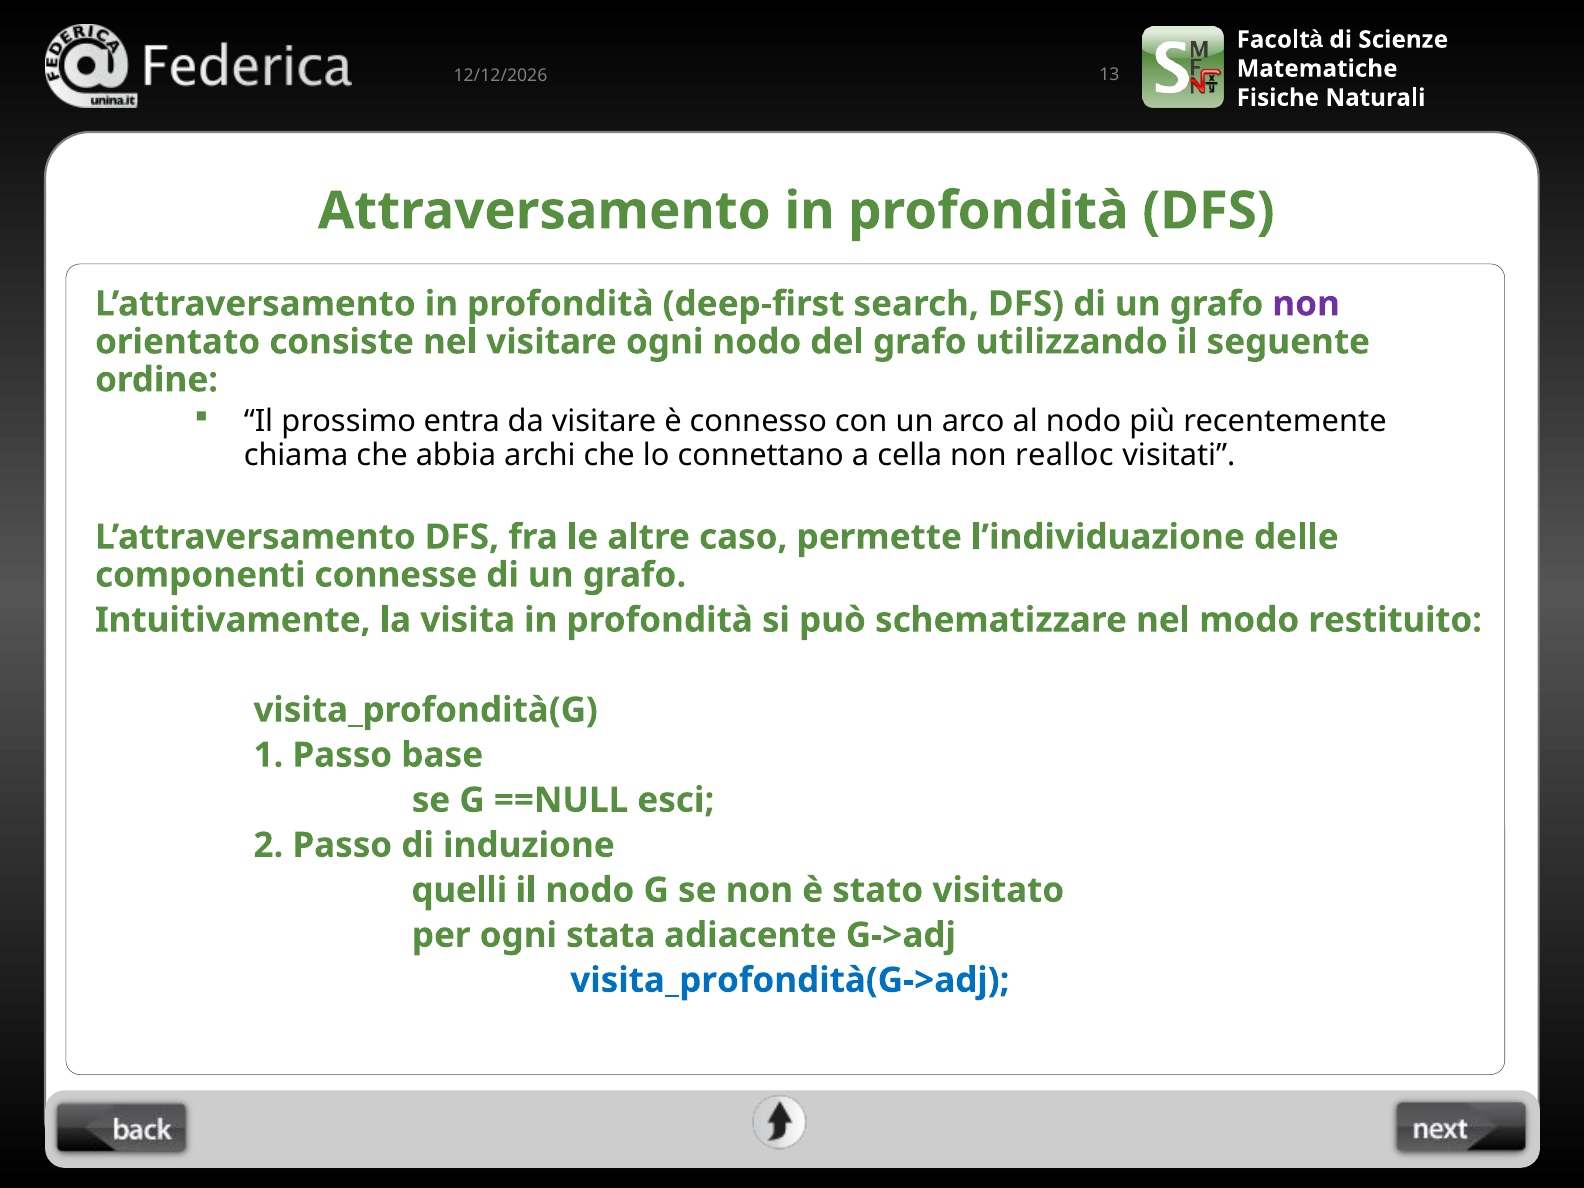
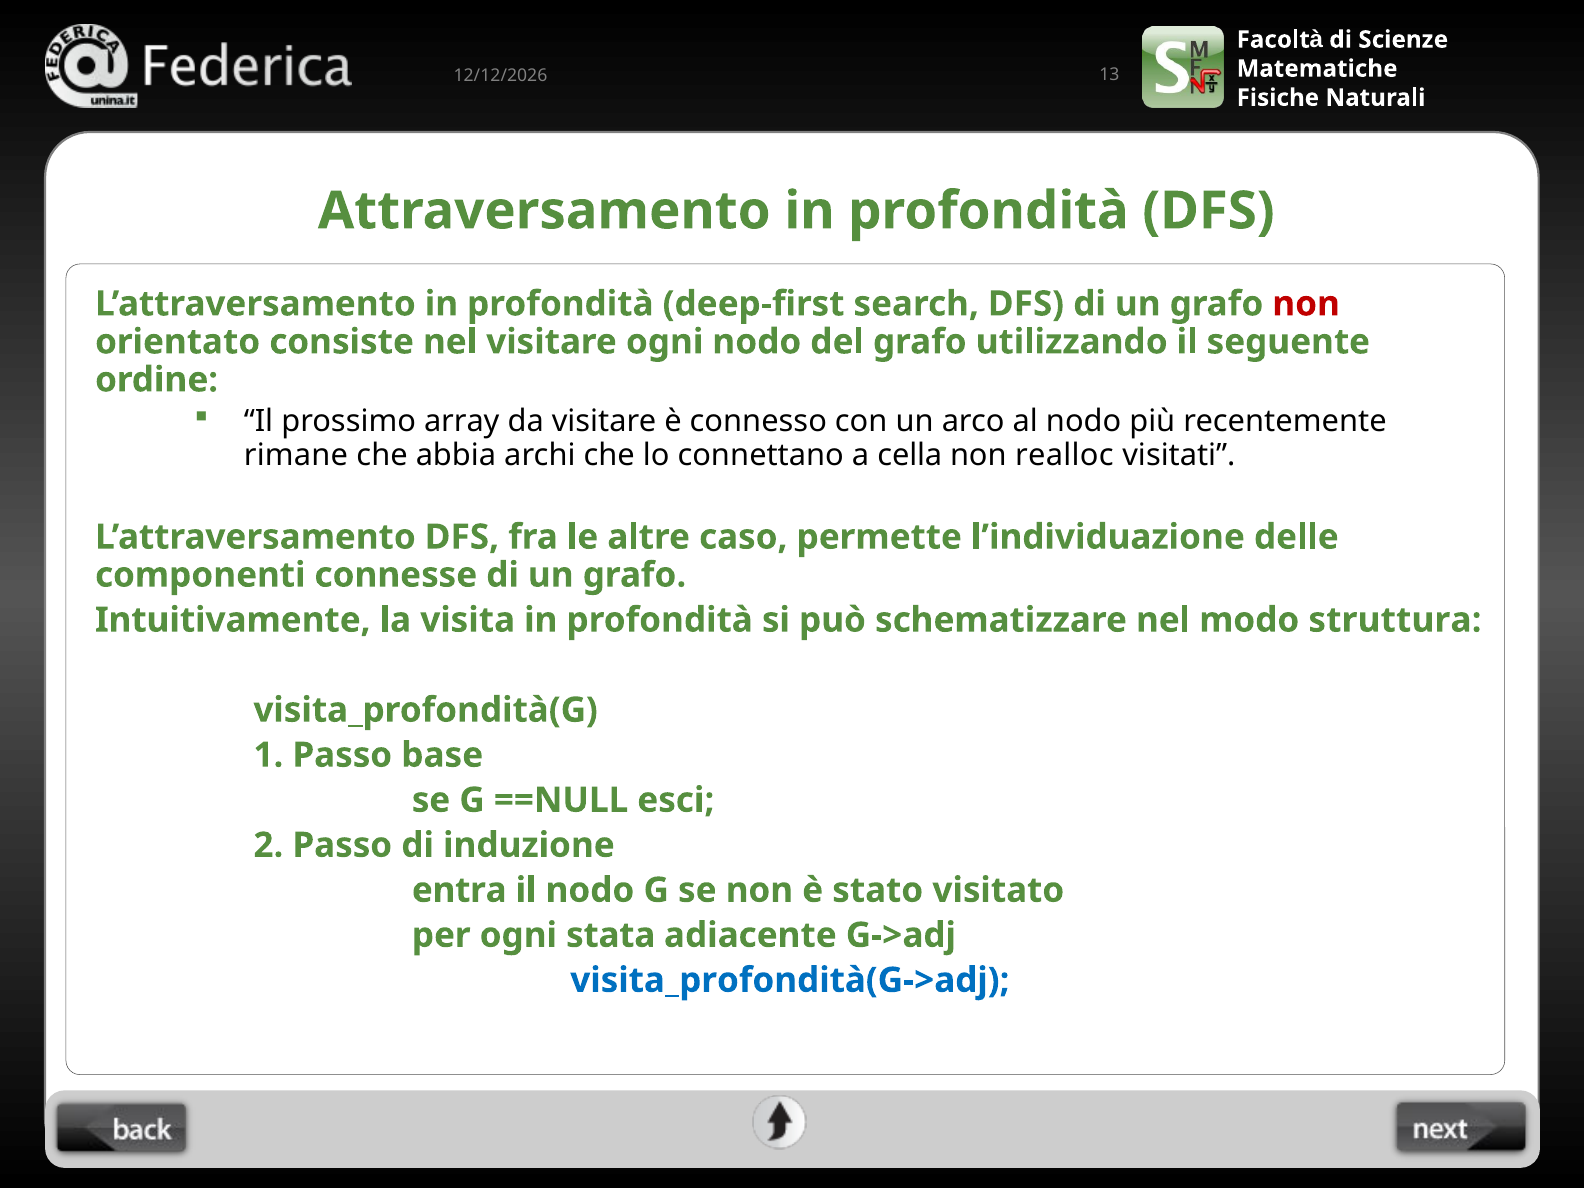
non at (1306, 304) colour: purple -> red
entra: entra -> array
chiama: chiama -> rimane
restituito: restituito -> struttura
quelli: quelli -> entra
